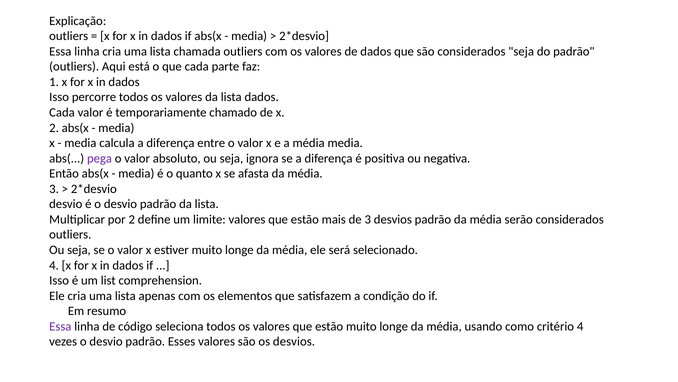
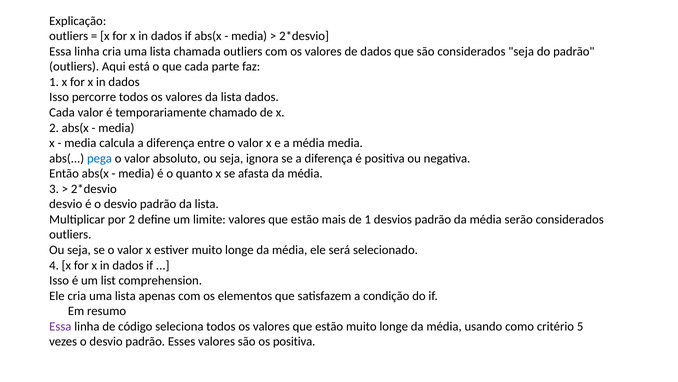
pega colour: purple -> blue
de 3: 3 -> 1
critério 4: 4 -> 5
os desvios: desvios -> positiva
